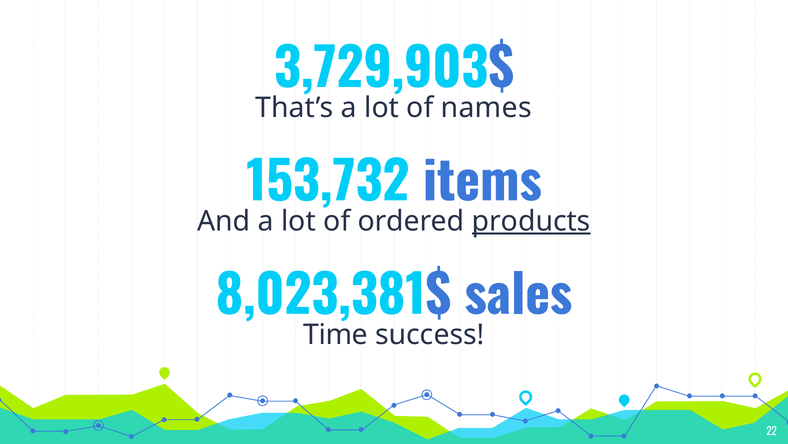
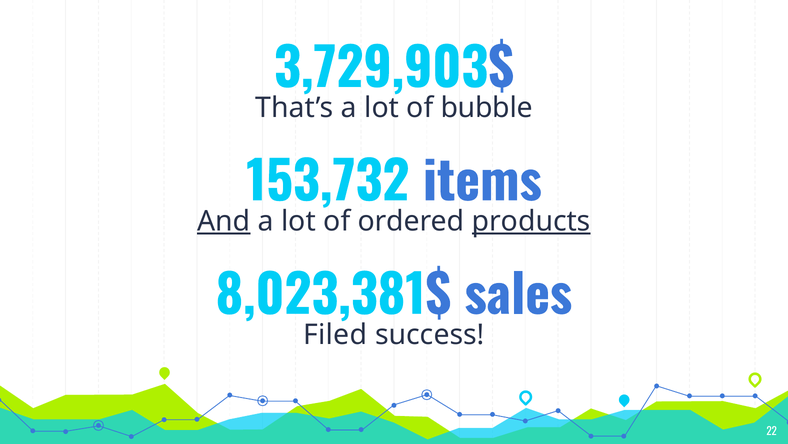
names: names -> bubble
And underline: none -> present
Time: Time -> Filed
